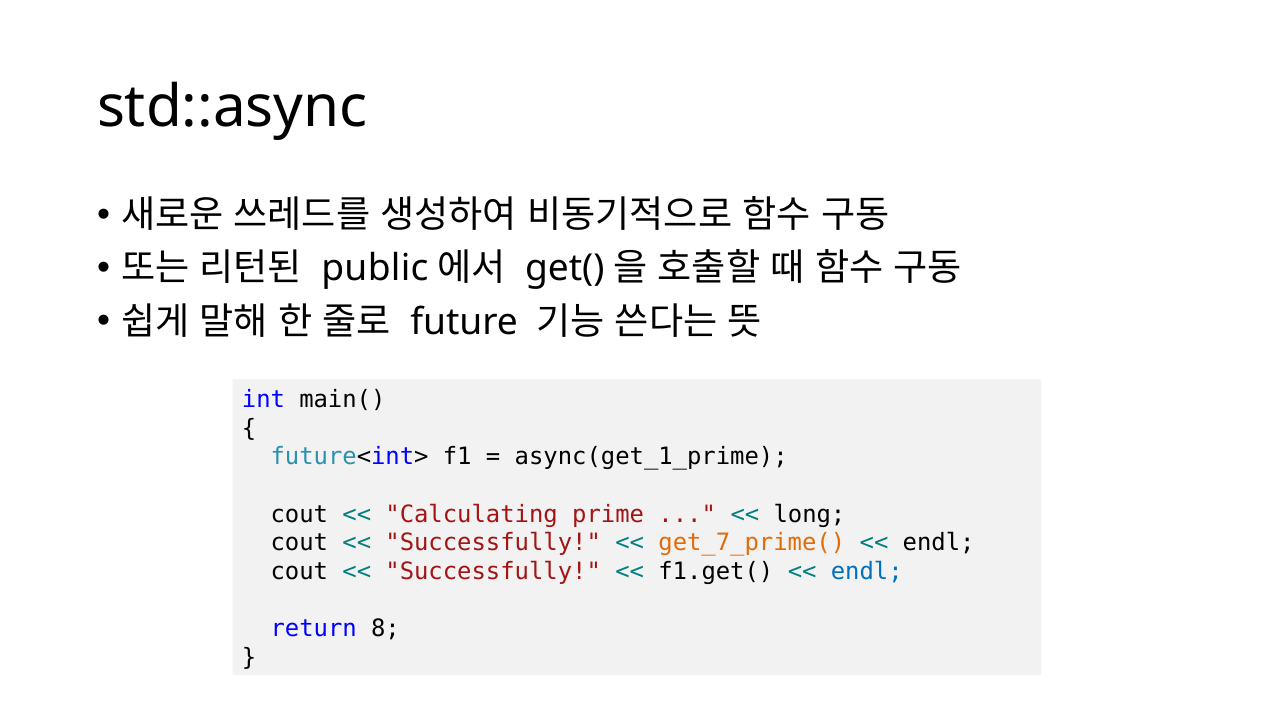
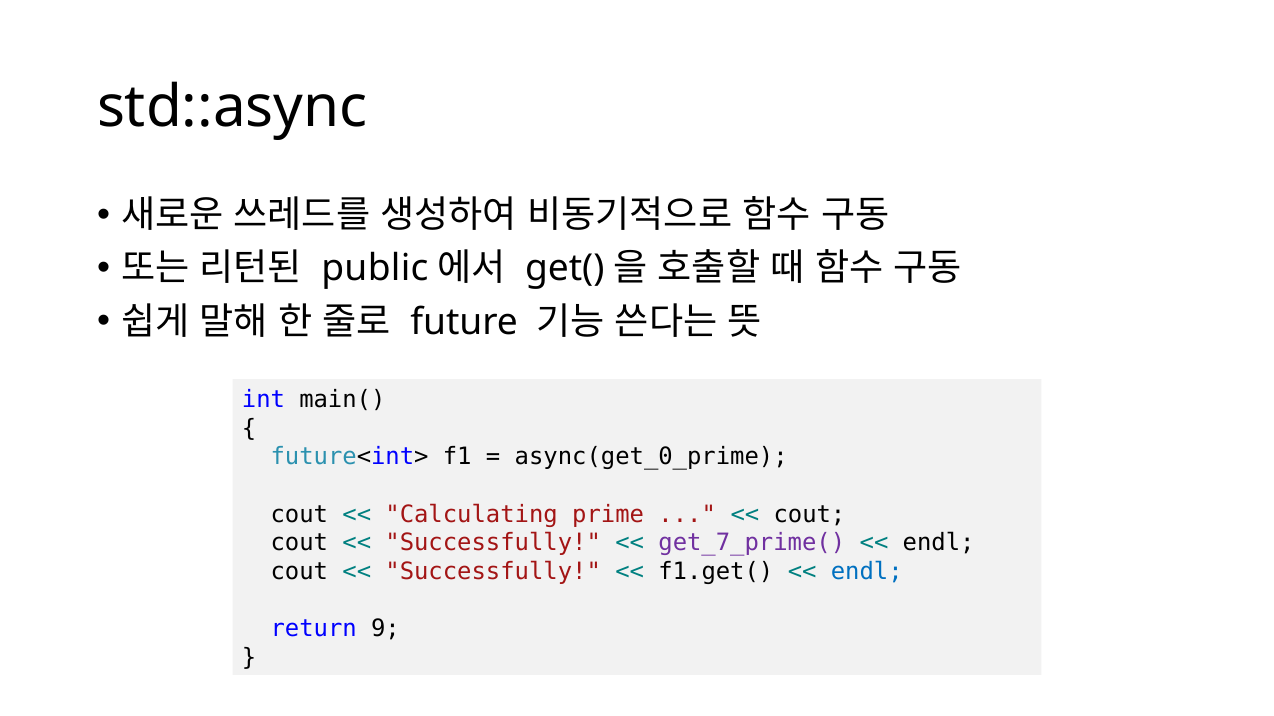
async(get_1_prime: async(get_1_prime -> async(get_0_prime
long at (809, 515): long -> cout
get_7_prime( colour: orange -> purple
8: 8 -> 9
